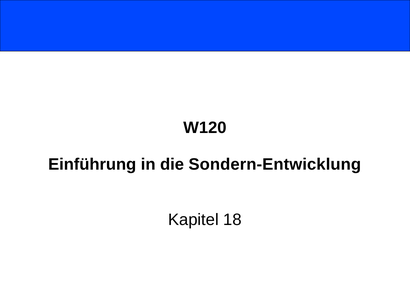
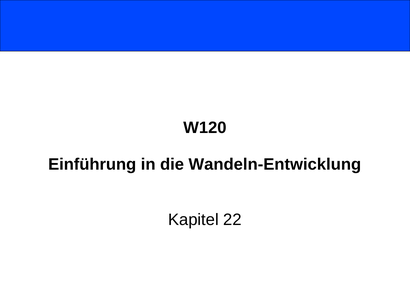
Sondern-Entwicklung: Sondern-Entwicklung -> Wandeln-Entwicklung
18: 18 -> 22
